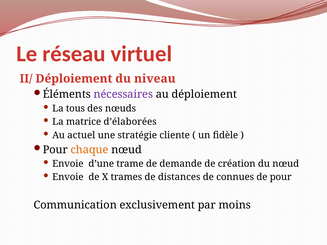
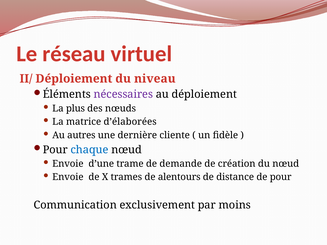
tous: tous -> plus
actuel: actuel -> autres
stratégie: stratégie -> dernière
chaque colour: orange -> blue
distances: distances -> alentours
connues: connues -> distance
